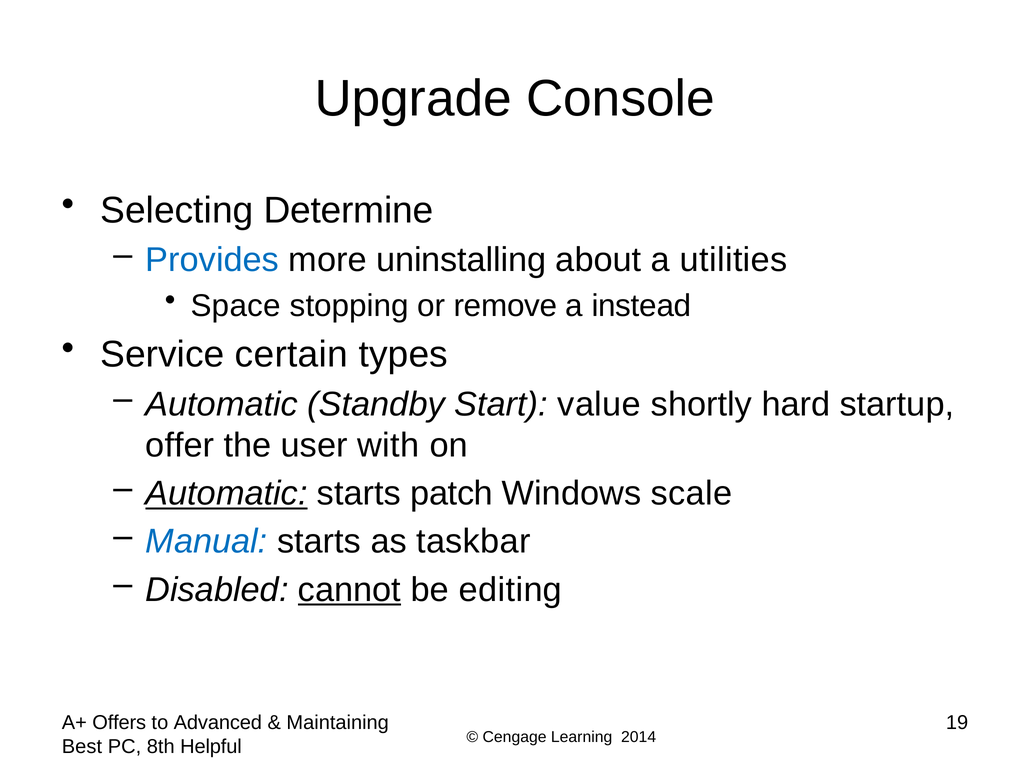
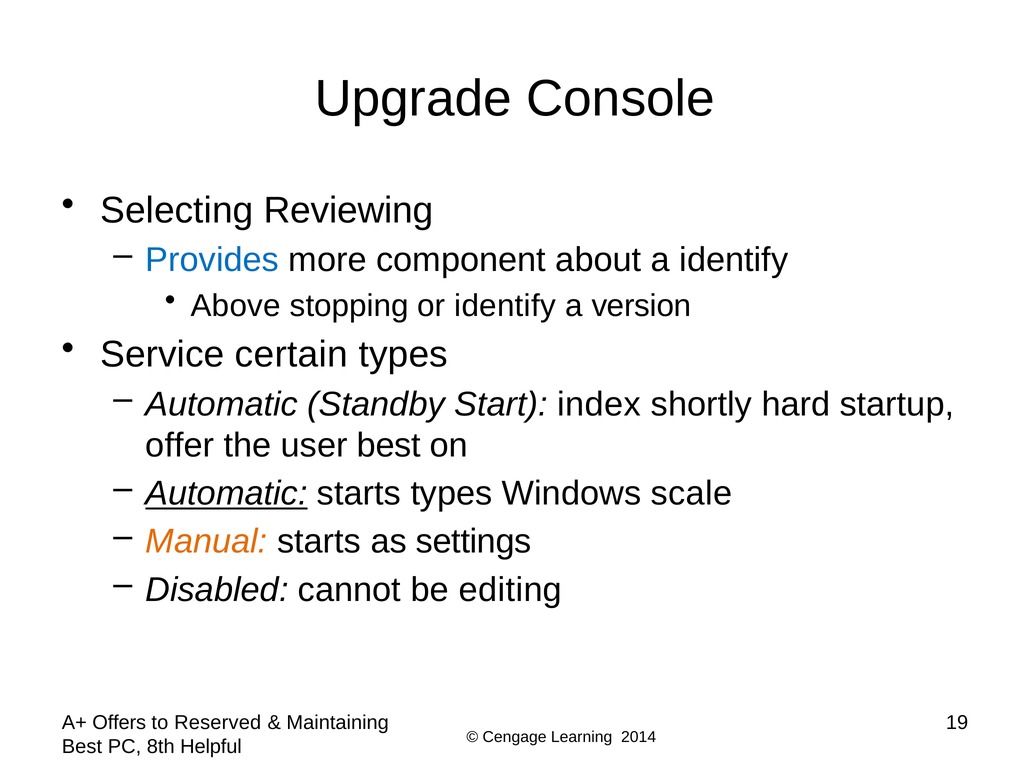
Determine: Determine -> Reviewing
uninstalling: uninstalling -> component
a utilities: utilities -> identify
Space: Space -> Above
or remove: remove -> identify
instead: instead -> version
value: value -> index
user with: with -> best
starts patch: patch -> types
Manual colour: blue -> orange
taskbar: taskbar -> settings
cannot underline: present -> none
Advanced: Advanced -> Reserved
